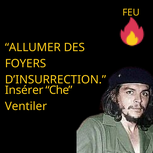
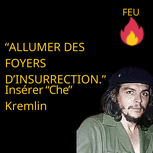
Ventiler: Ventiler -> Kremlin
